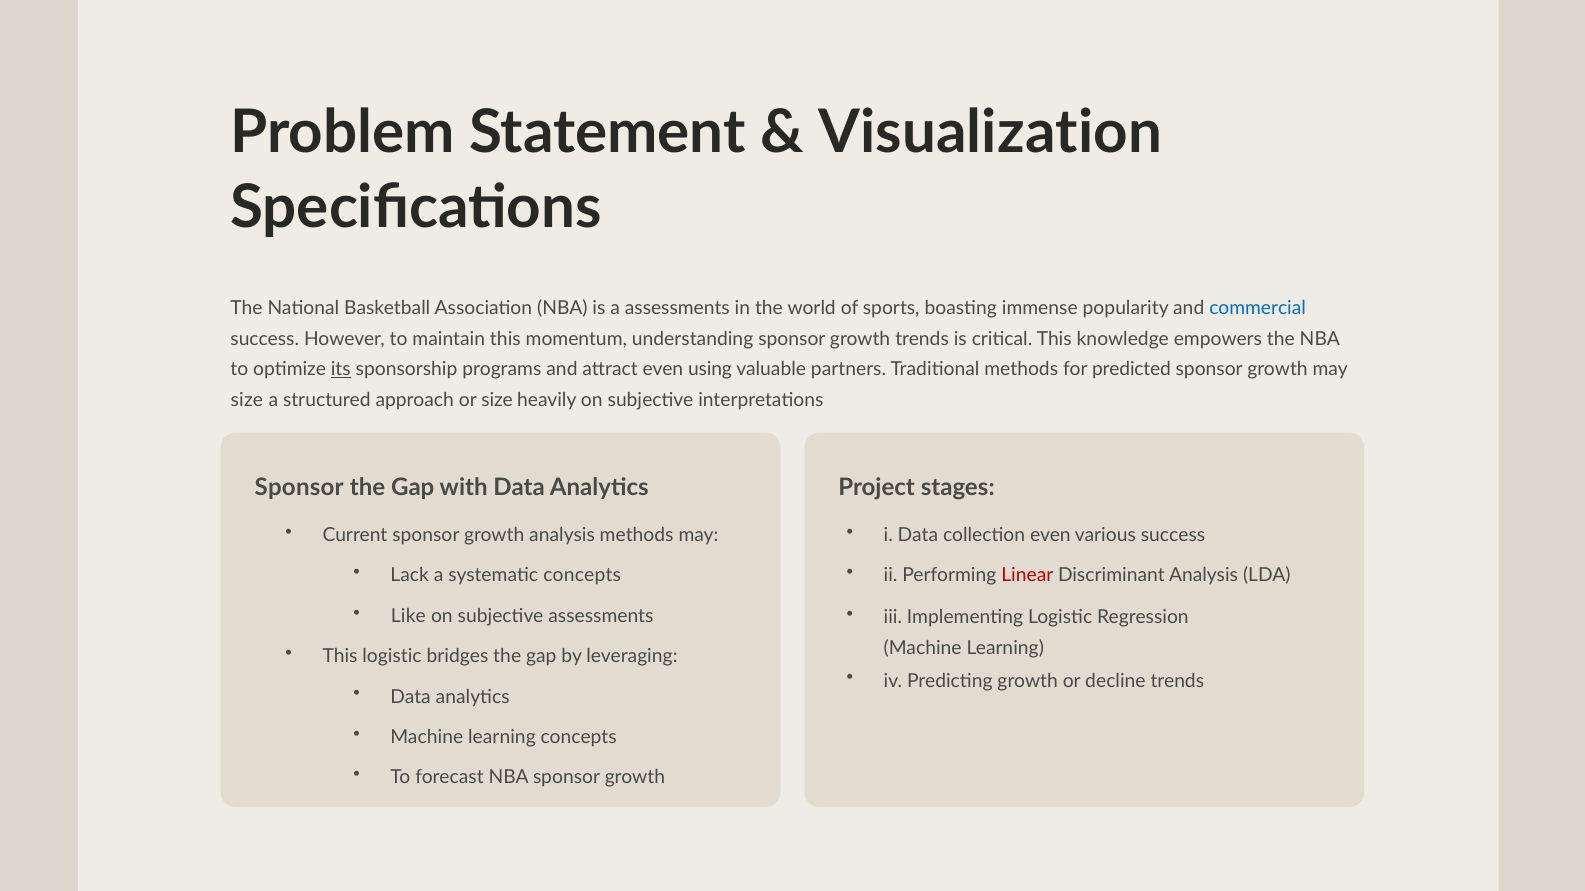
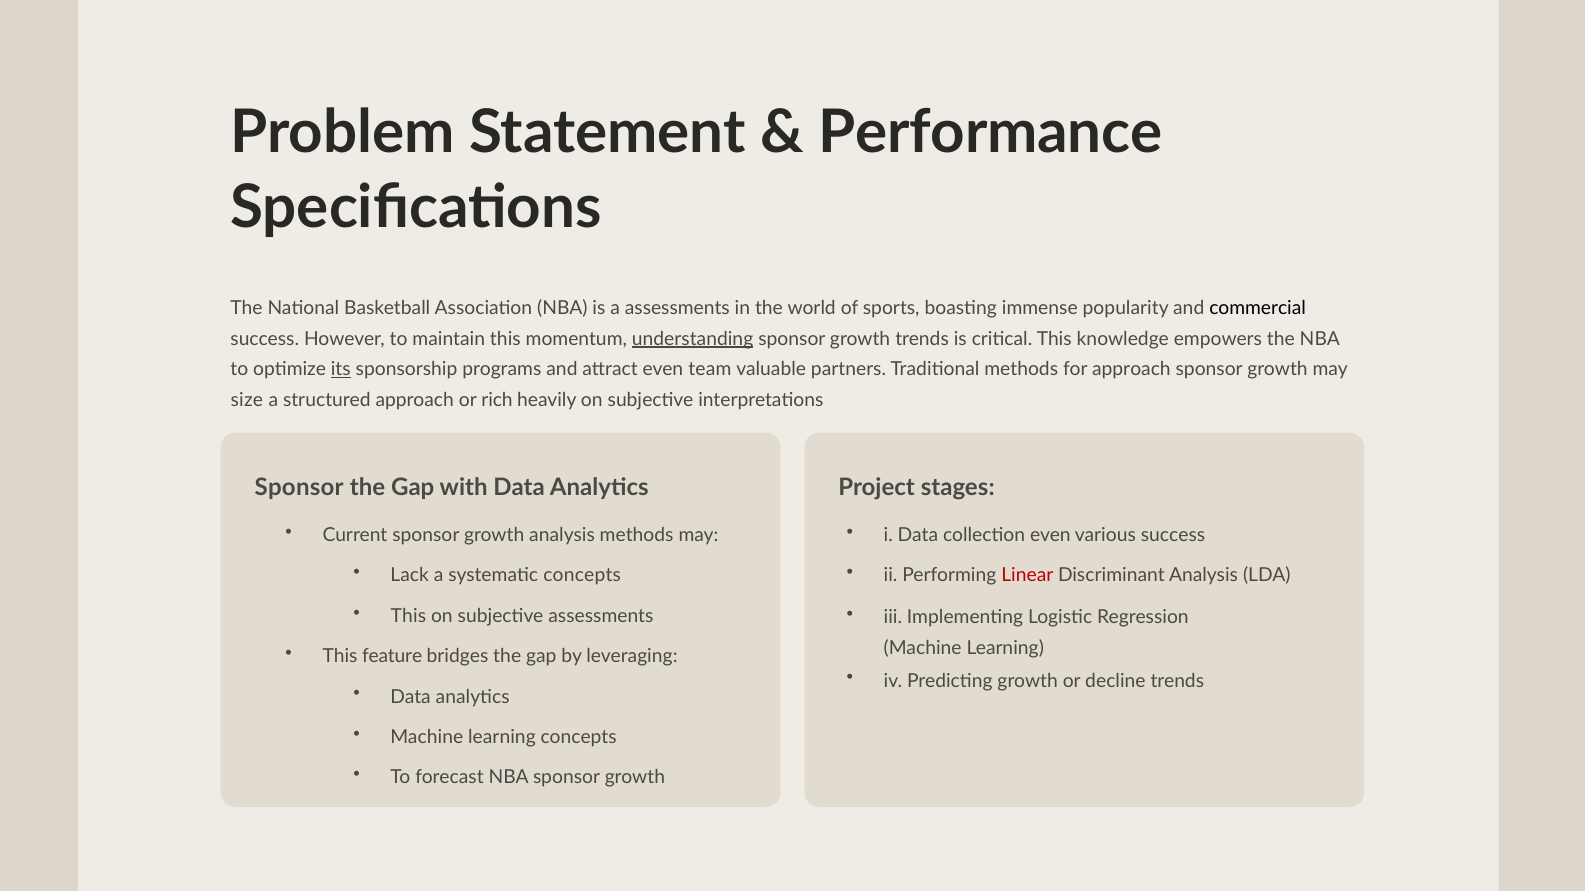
Visualization: Visualization -> Performance
commercial colour: blue -> black
understanding underline: none -> present
using: using -> team
for predicted: predicted -> approach
or size: size -> rich
Like at (408, 616): Like -> This
This logistic: logistic -> feature
